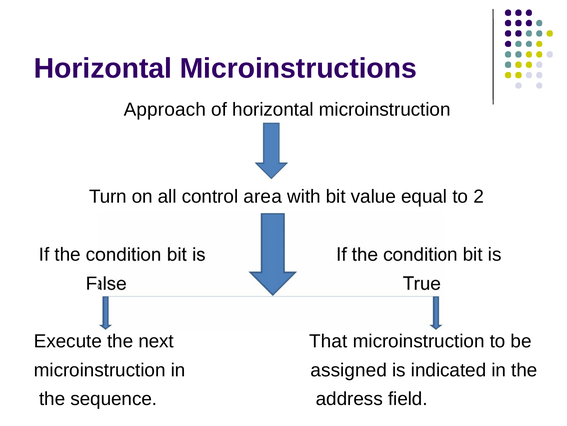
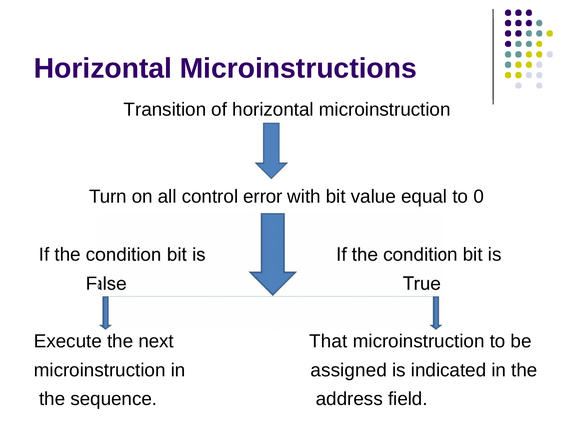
Approach: Approach -> Transition
area: area -> error
2: 2 -> 0
